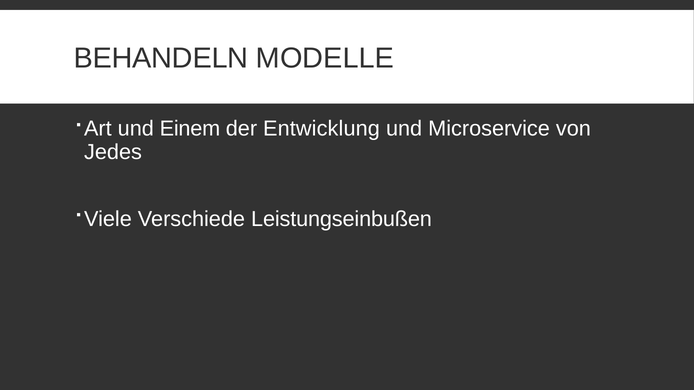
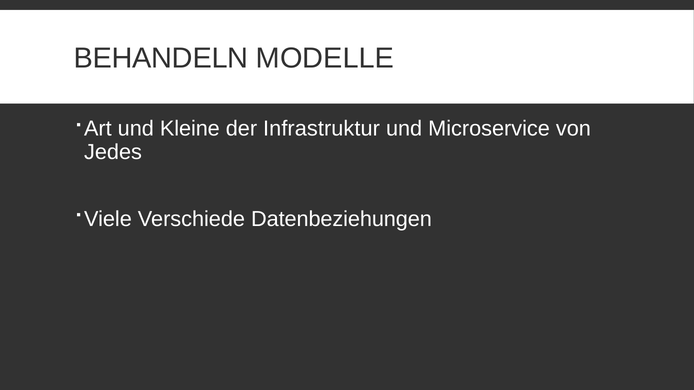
Einem: Einem -> Kleine
Entwicklung: Entwicklung -> Infrastruktur
Leistungseinbußen: Leistungseinbußen -> Datenbeziehungen
